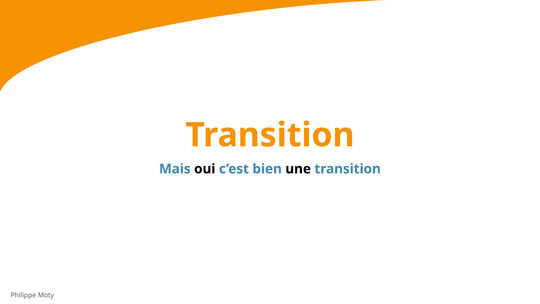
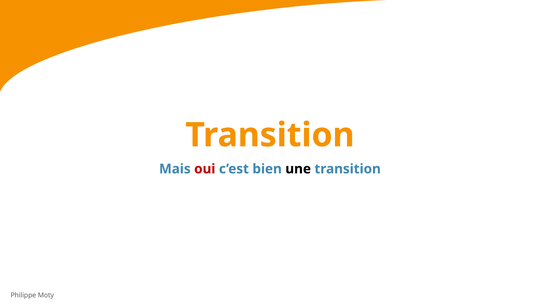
oui colour: black -> red
